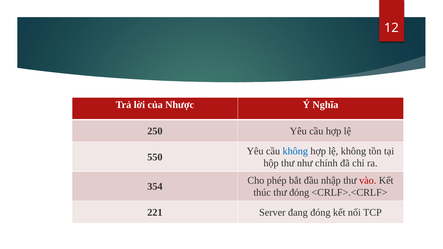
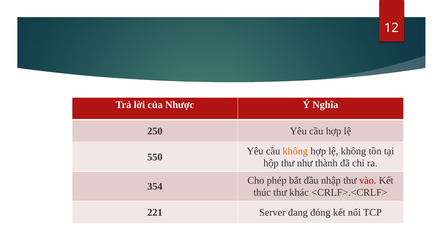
không at (295, 151) colour: blue -> orange
chính: chính -> thành
thư đóng: đóng -> khác
